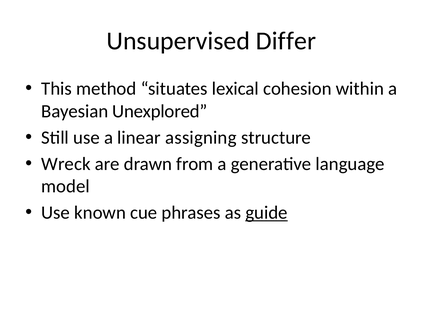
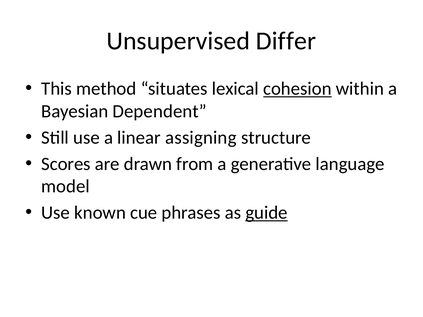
cohesion underline: none -> present
Unexplored: Unexplored -> Dependent
Wreck: Wreck -> Scores
